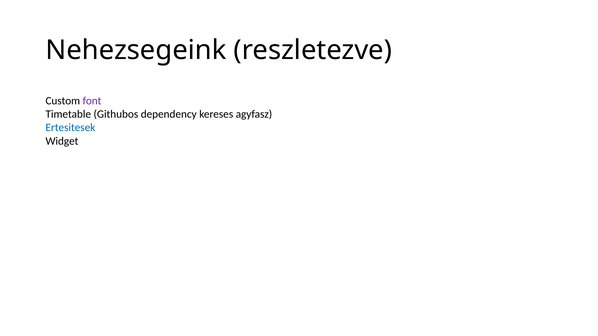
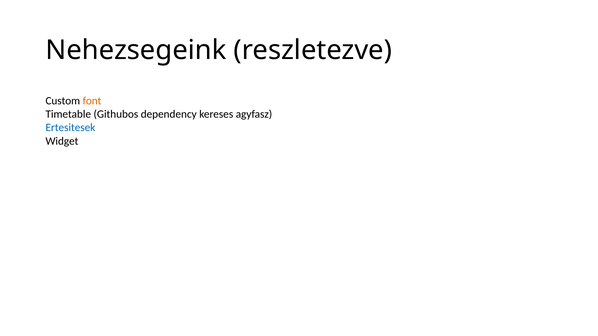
font colour: purple -> orange
